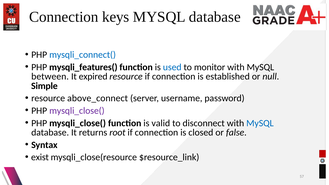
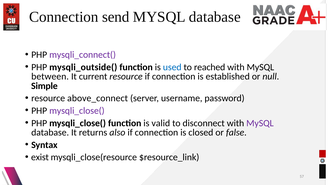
keys: keys -> send
mysqli_connect( colour: blue -> purple
mysqli_features(: mysqli_features( -> mysqli_outside(
monitor: monitor -> reached
expired: expired -> current
MySQL at (260, 123) colour: blue -> purple
root: root -> also
